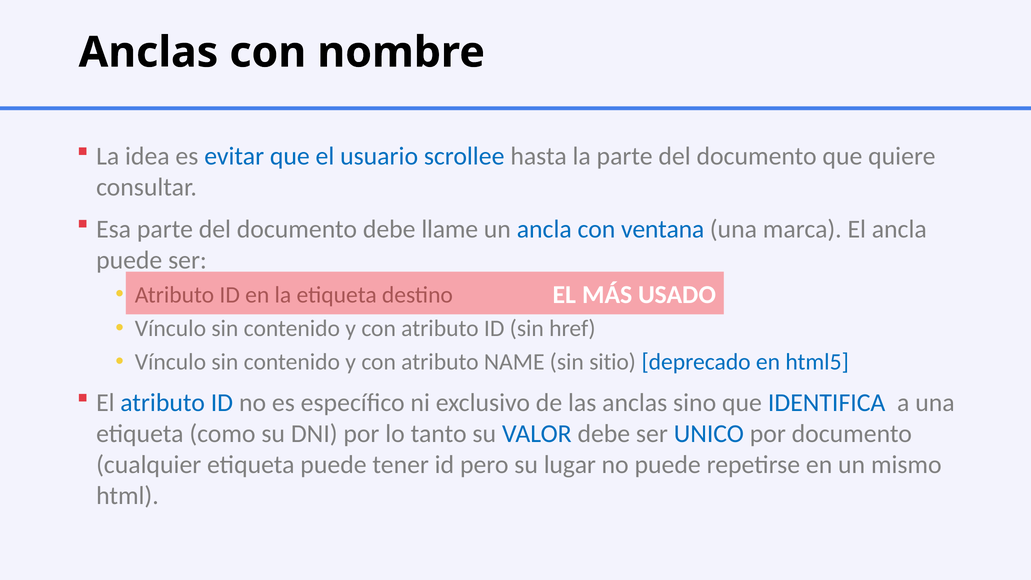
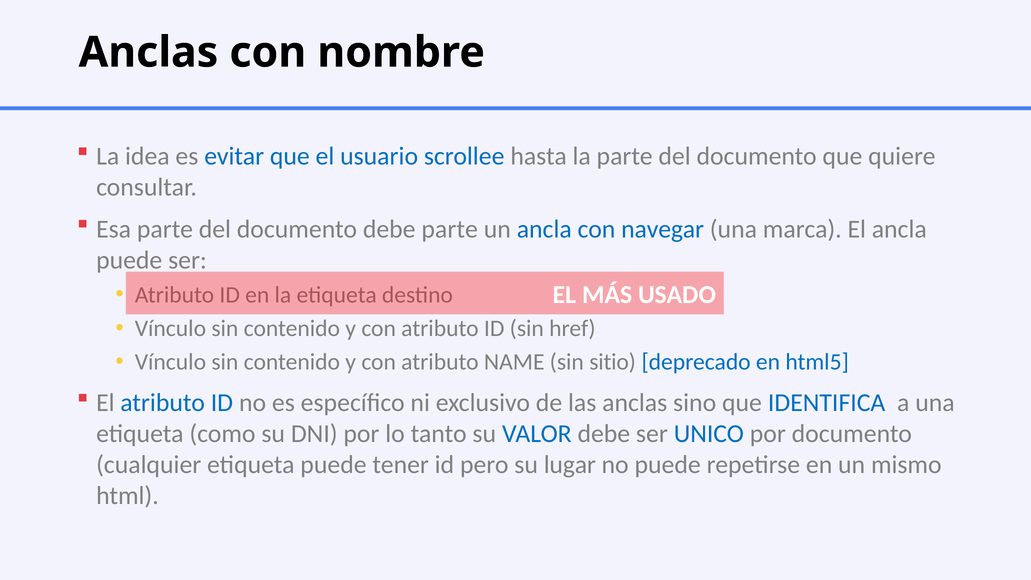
debe llame: llame -> parte
ventana: ventana -> navegar
